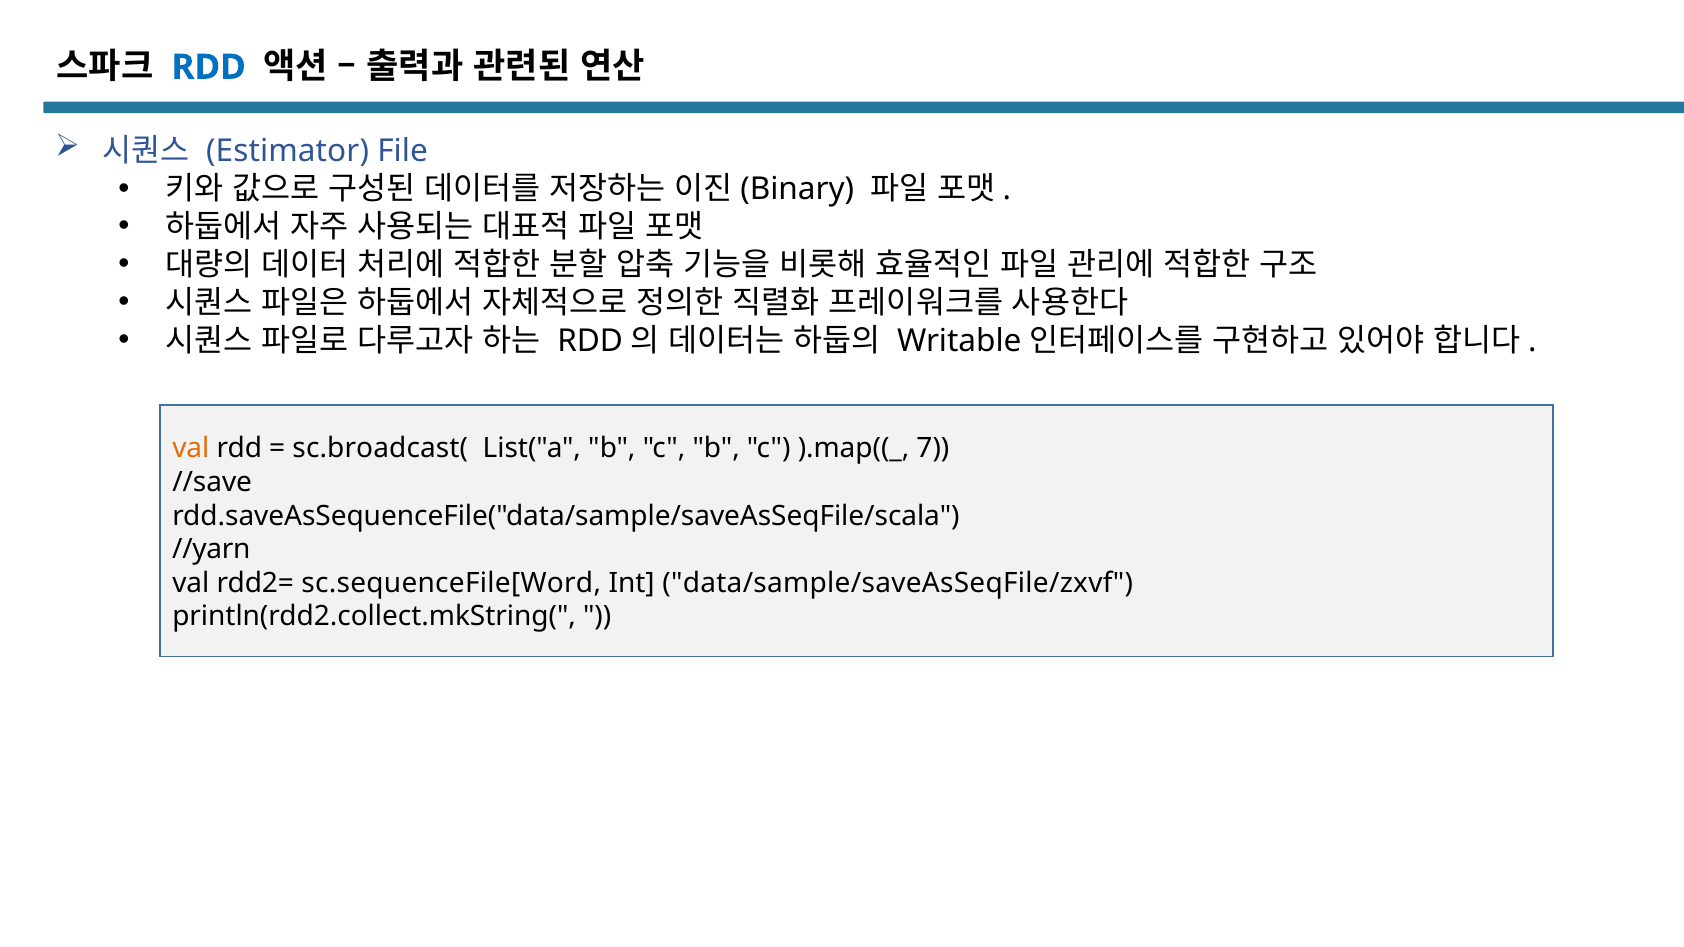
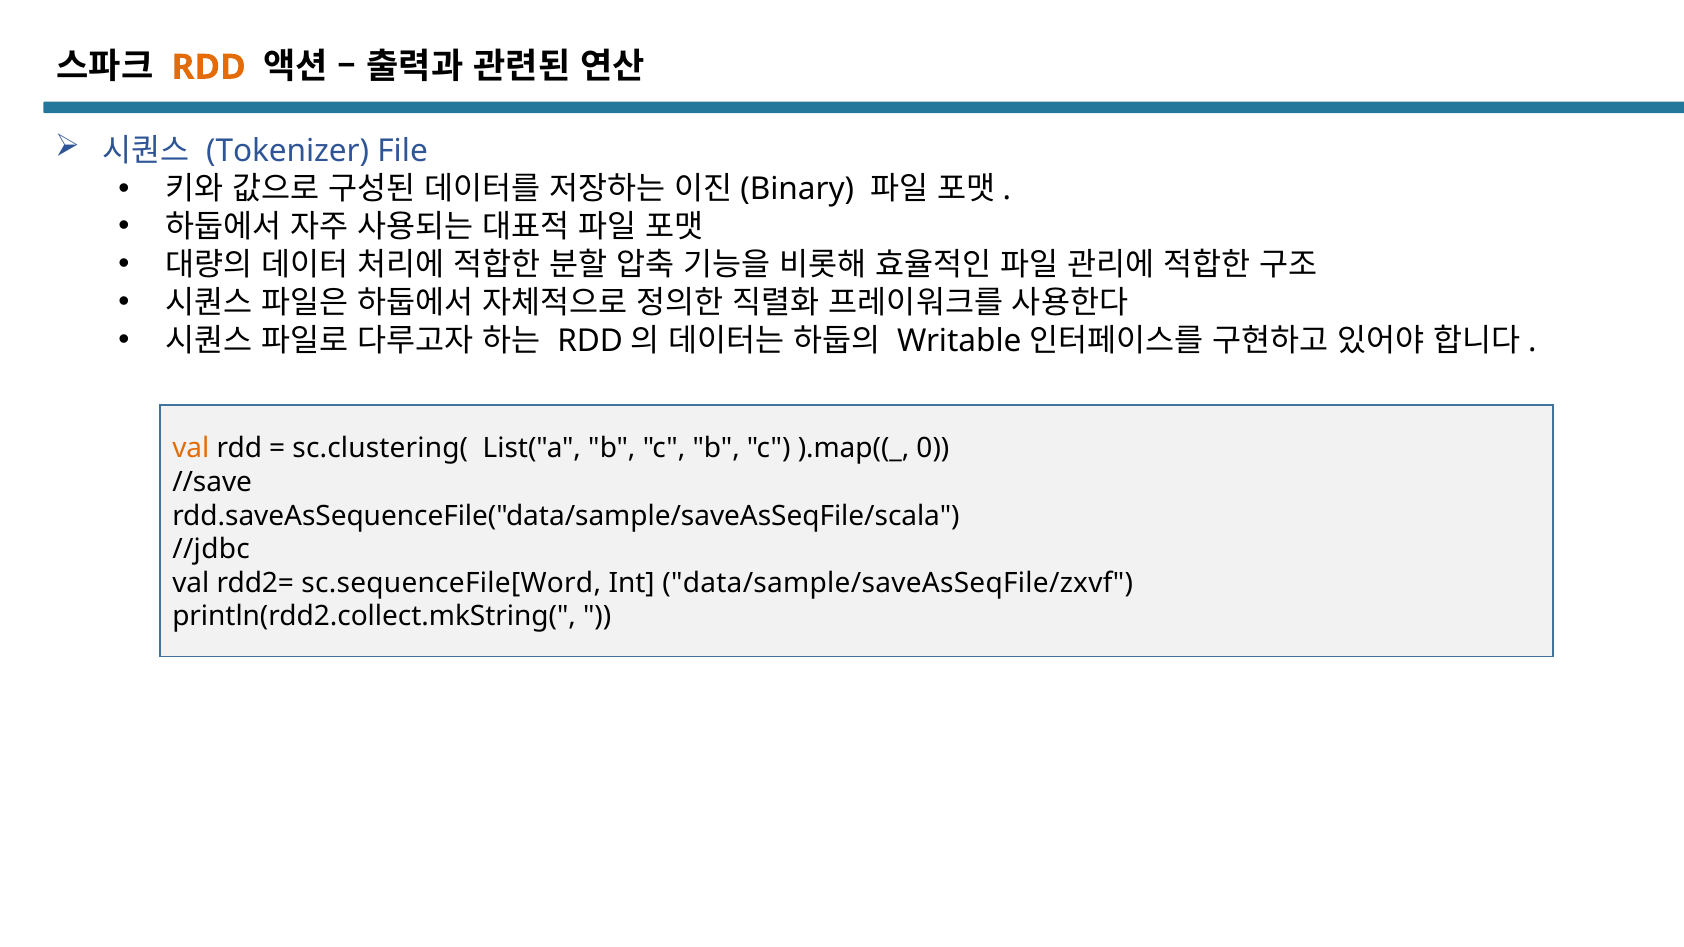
RDD at (209, 67) colour: blue -> orange
Estimator: Estimator -> Tokenizer
sc.broadcast(: sc.broadcast( -> sc.clustering(
7: 7 -> 0
//yarn: //yarn -> //jdbc
